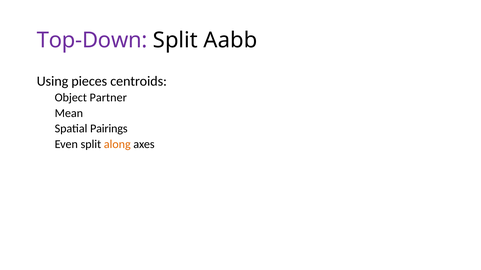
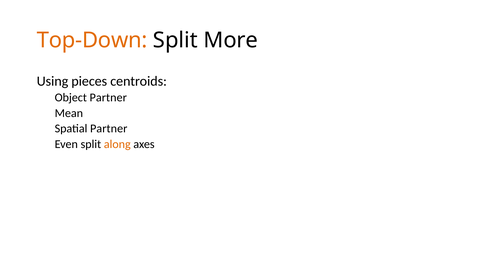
Top-Down colour: purple -> orange
Aabb: Aabb -> More
Spatial Pairings: Pairings -> Partner
